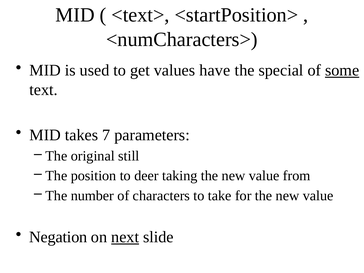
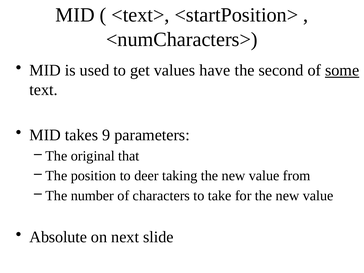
special: special -> second
7: 7 -> 9
still: still -> that
Negation: Negation -> Absolute
next underline: present -> none
